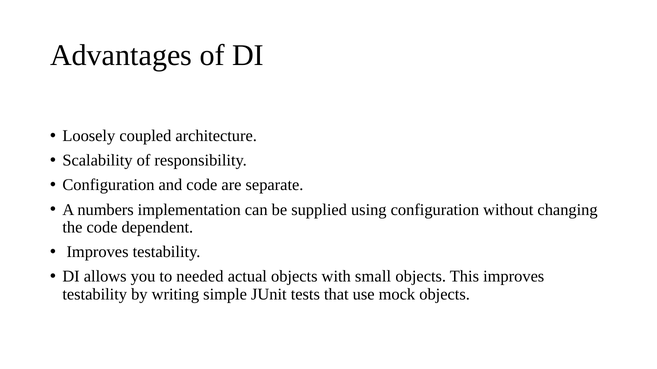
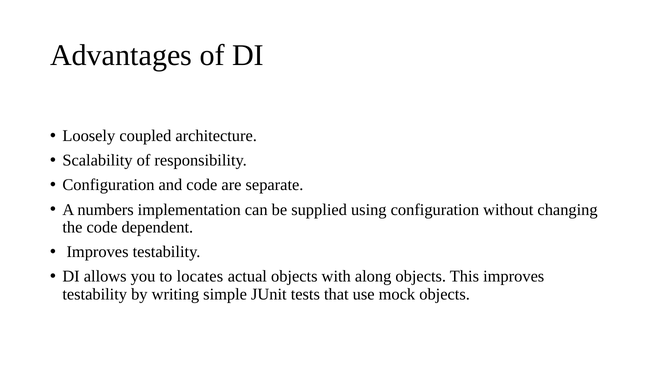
needed: needed -> locates
small: small -> along
